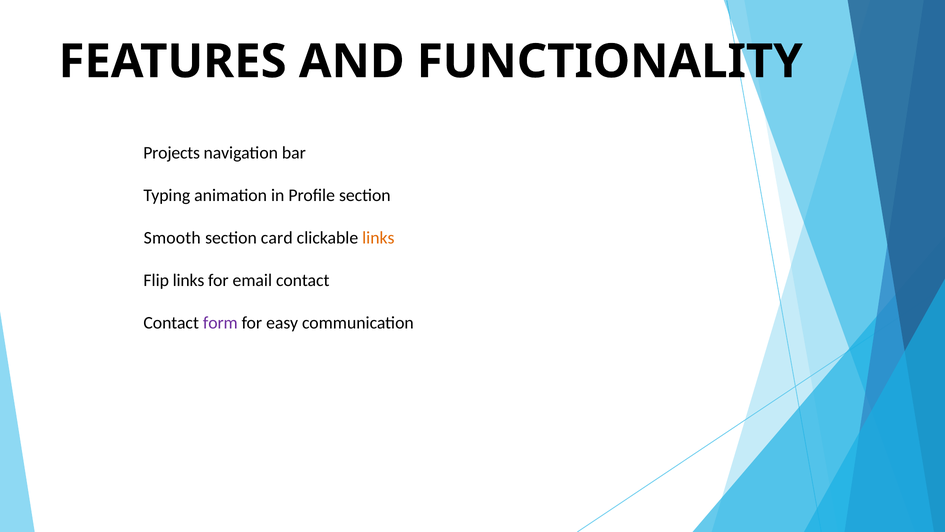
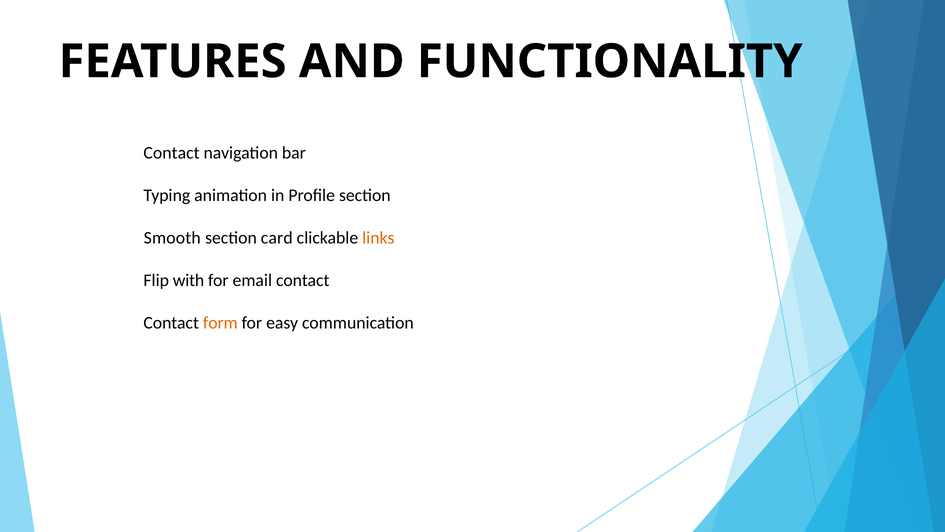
Projects at (172, 153): Projects -> Contact
Flip links: links -> with
form colour: purple -> orange
